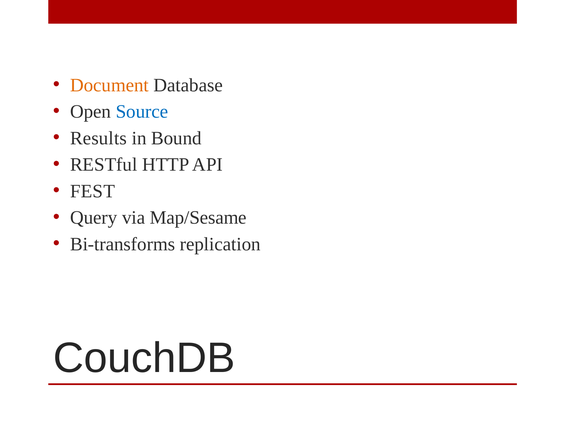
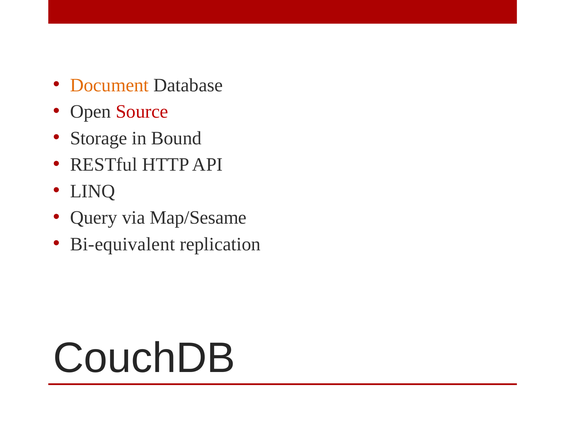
Source colour: blue -> red
Results: Results -> Storage
FEST: FEST -> LINQ
Bi-transforms: Bi-transforms -> Bi-equivalent
